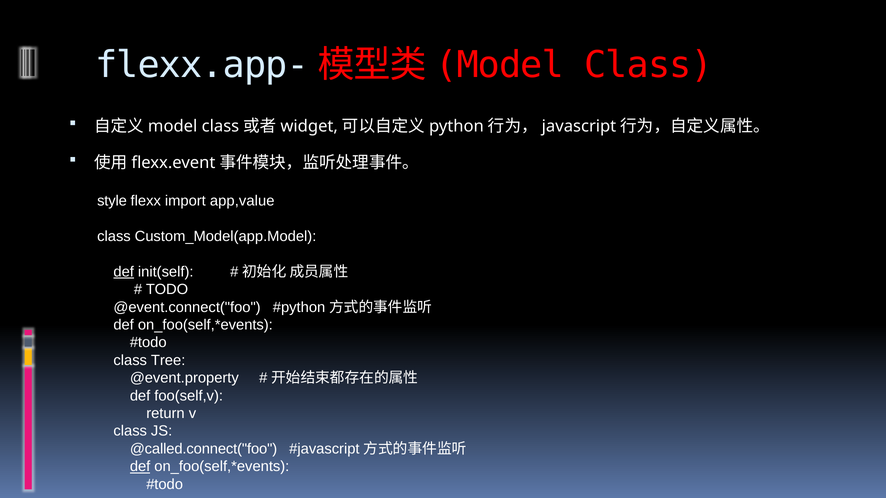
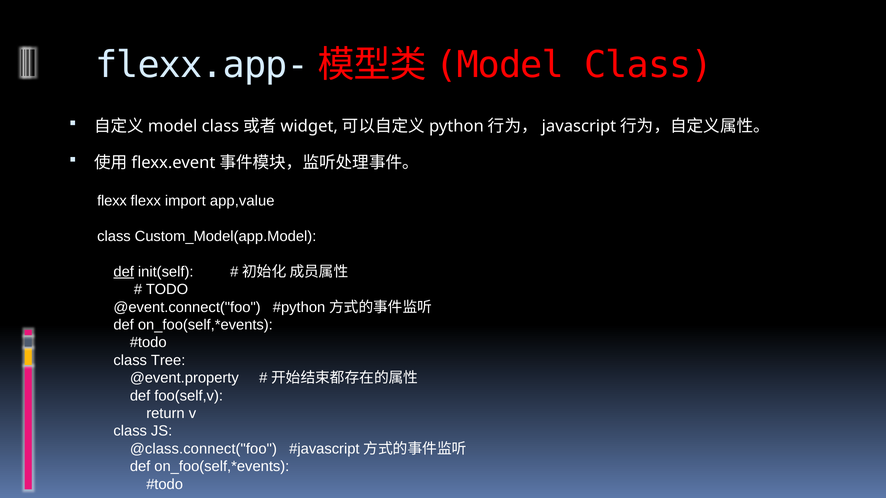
style at (112, 201): style -> flexx
@called.connect("foo: @called.connect("foo -> @class.connect("foo
def at (140, 467) underline: present -> none
